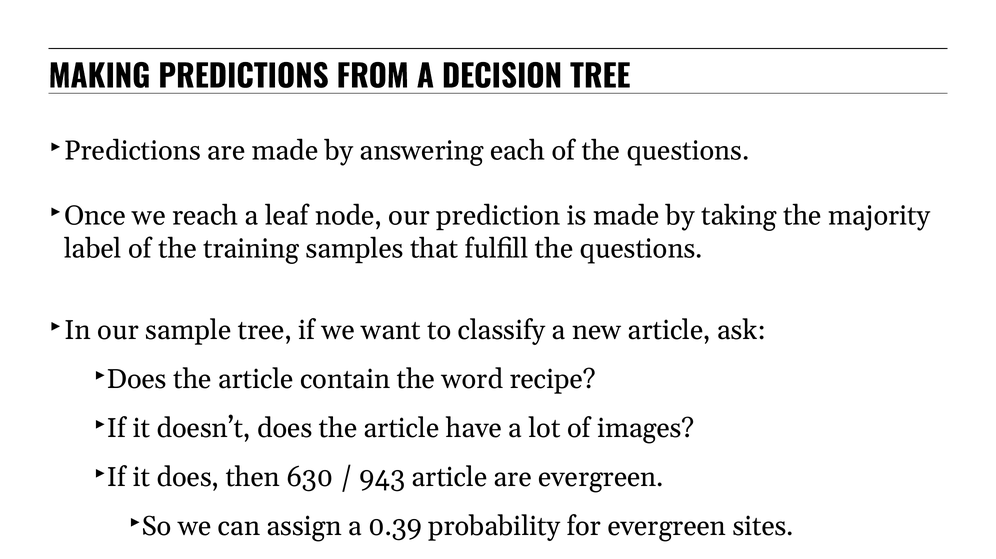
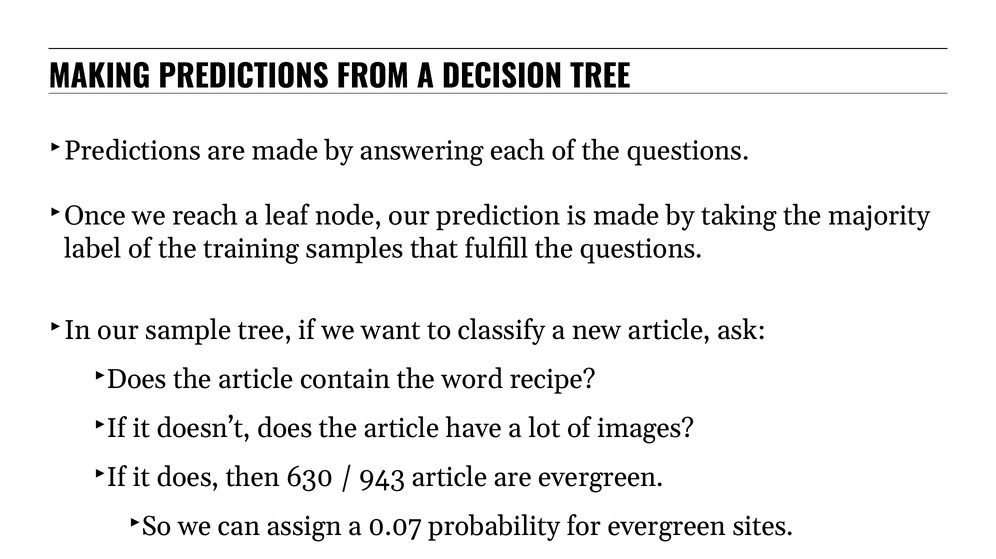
0.39: 0.39 -> 0.07
